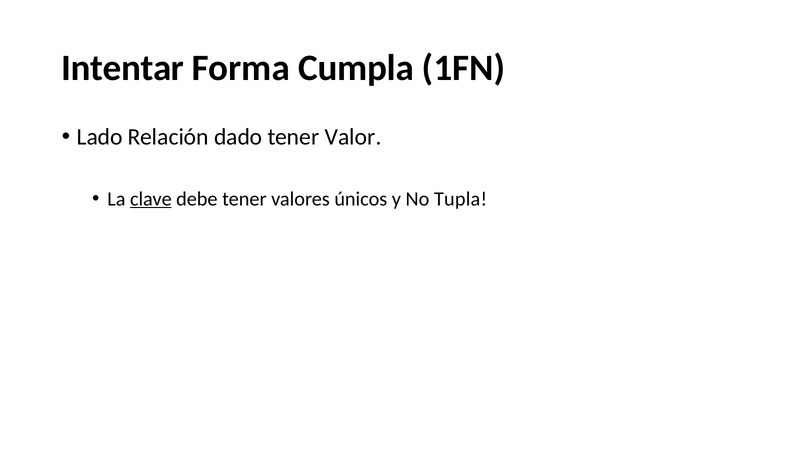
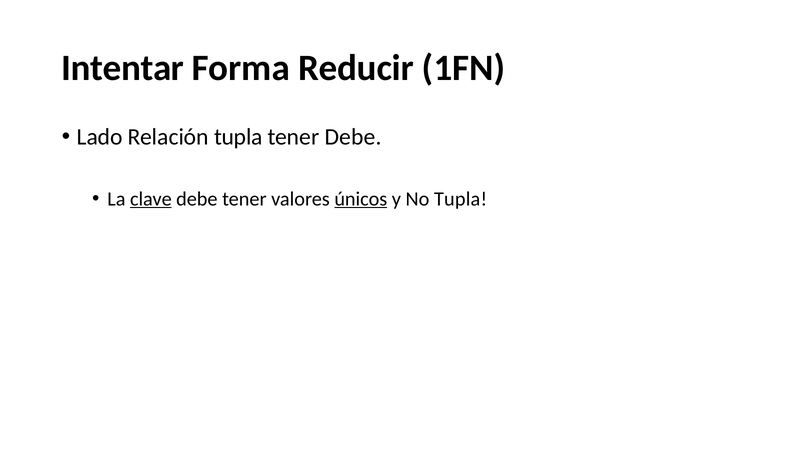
Cumpla: Cumpla -> Reducir
Relación dado: dado -> tupla
tener Valor: Valor -> Debe
únicos underline: none -> present
